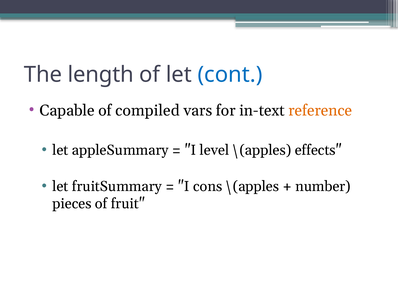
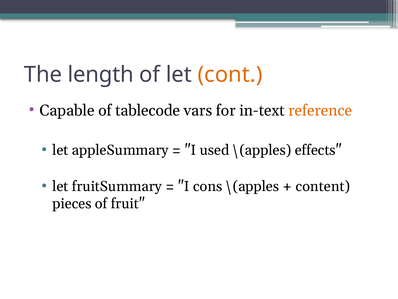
cont colour: blue -> orange
compiled: compiled -> tablecode
level: level -> used
number: number -> content
